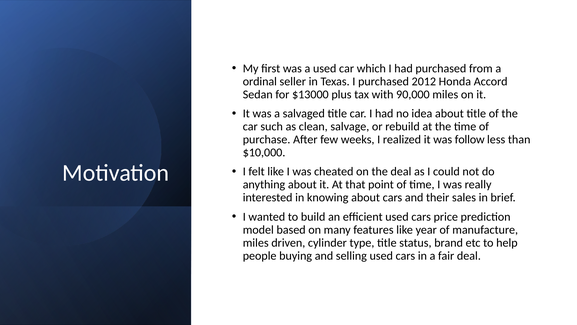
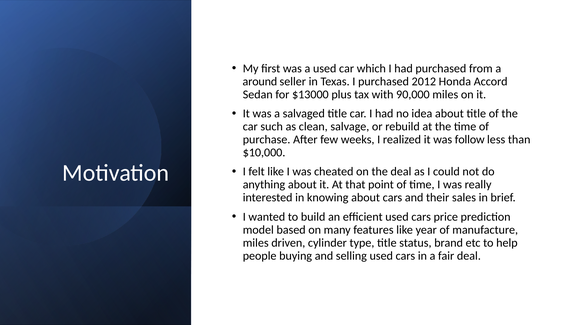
ordinal: ordinal -> around
